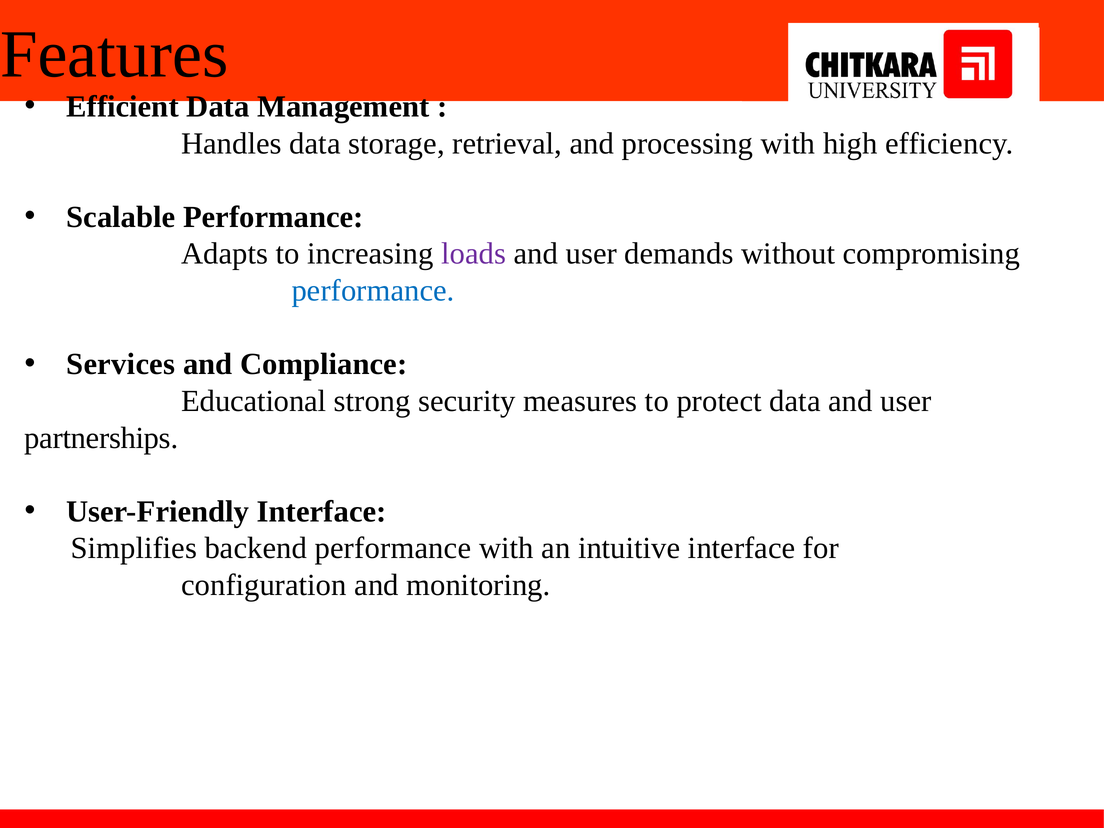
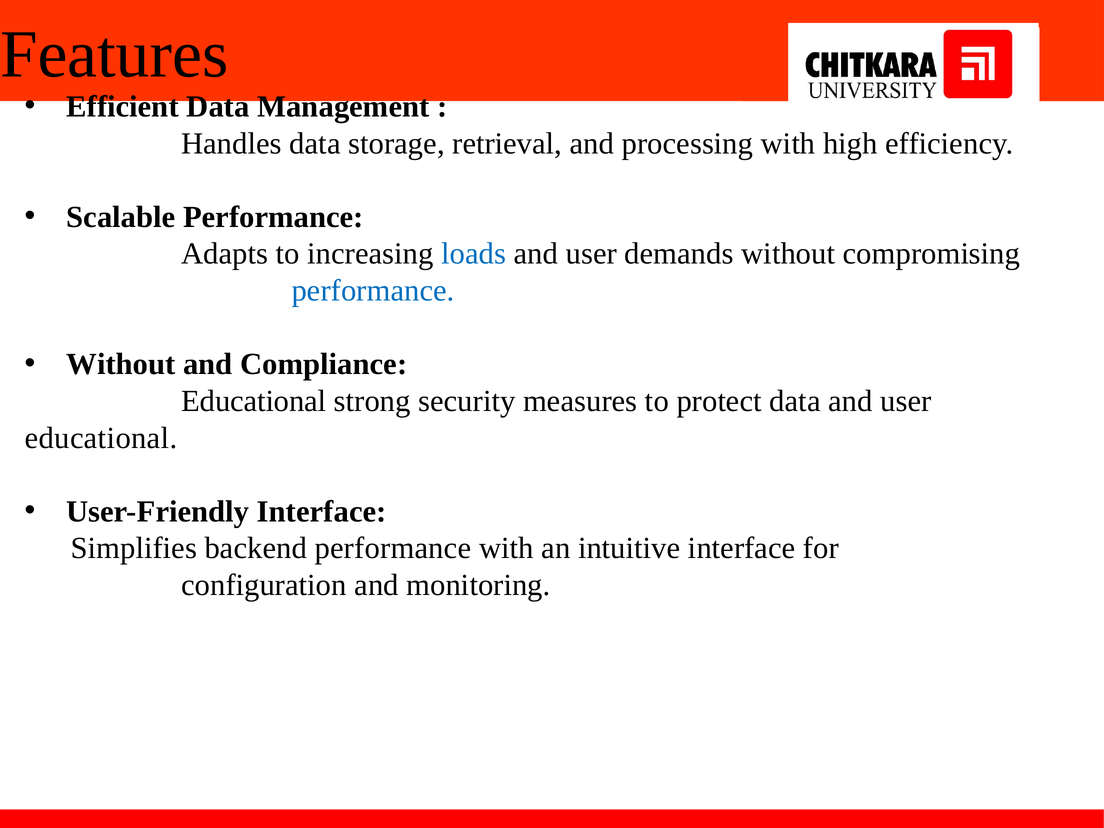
loads colour: purple -> blue
Services at (121, 364): Services -> Without
partnerships at (101, 438): partnerships -> educational
